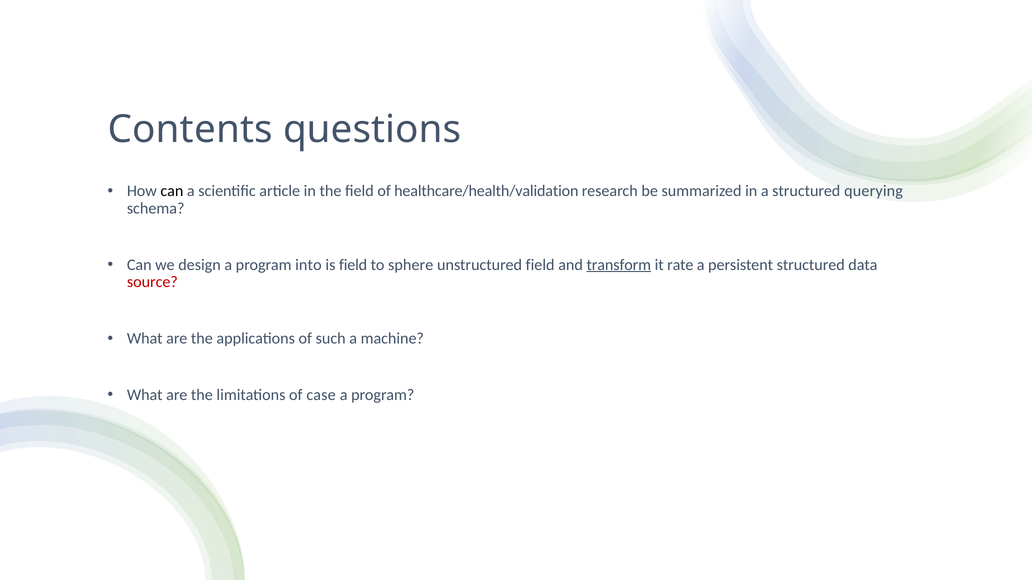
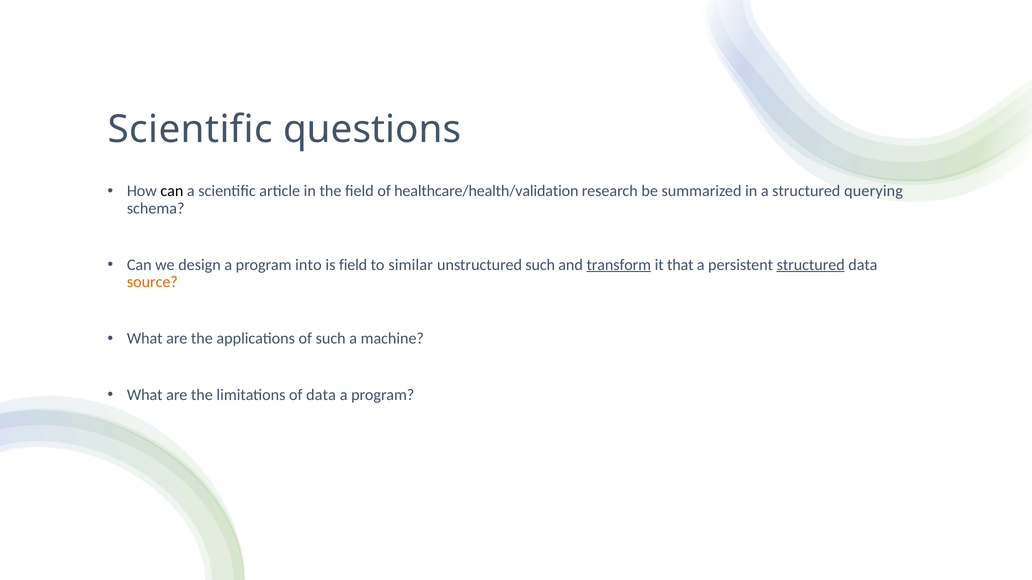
Contents at (190, 130): Contents -> Scientific
sphere: sphere -> similar
unstructured field: field -> such
rate: rate -> that
structured at (811, 265) underline: none -> present
source colour: red -> orange
of case: case -> data
